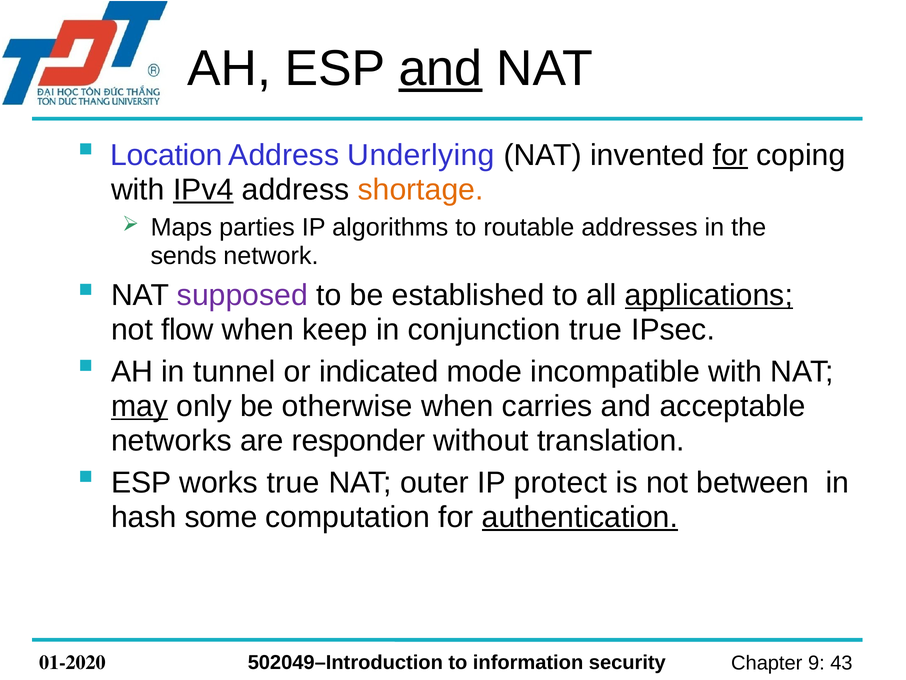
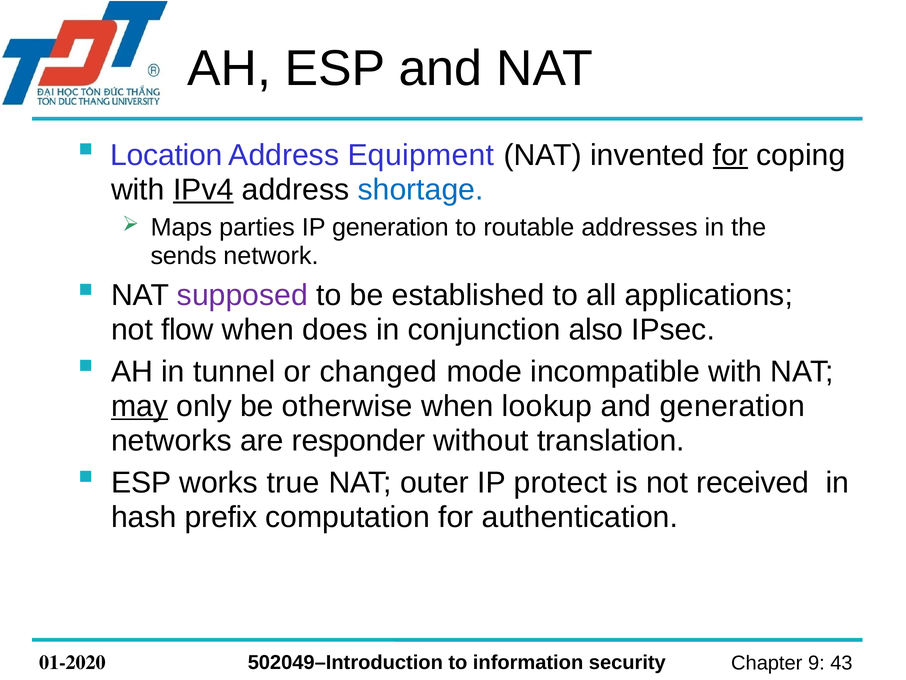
and at (440, 69) underline: present -> none
Underlying: Underlying -> Equipment
shortage colour: orange -> blue
IP algorithms: algorithms -> generation
applications underline: present -> none
keep: keep -> does
conjunction true: true -> also
indicated: indicated -> changed
carries: carries -> lookup
and acceptable: acceptable -> generation
between: between -> received
some: some -> prefix
authentication underline: present -> none
